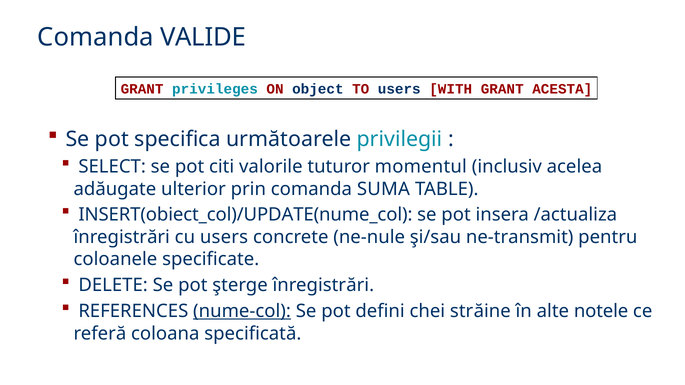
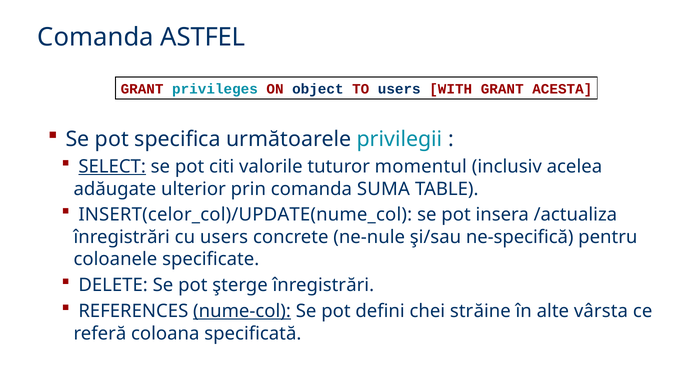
VALIDE: VALIDE -> ASTFEL
SELECT underline: none -> present
INSERT(obiect_col)/UPDATE(nume_col: INSERT(obiect_col)/UPDATE(nume_col -> INSERT(celor_col)/UPDATE(nume_col
ne-transmit: ne-transmit -> ne-specifică
notele: notele -> vârsta
